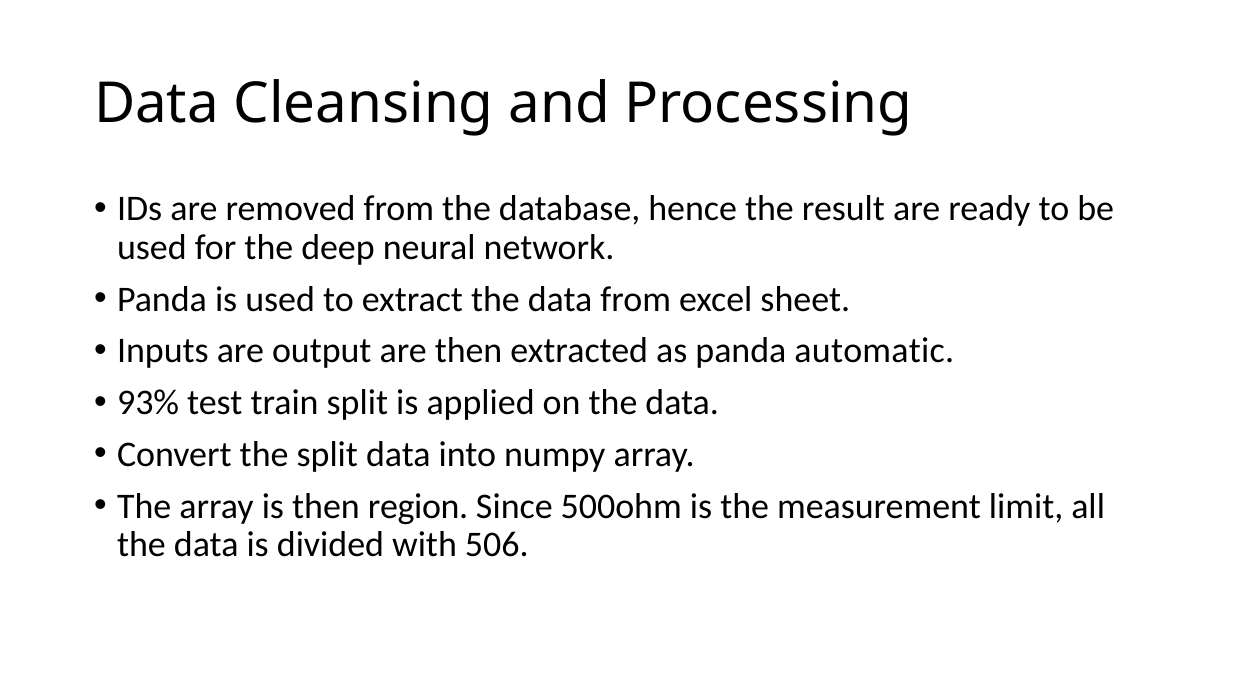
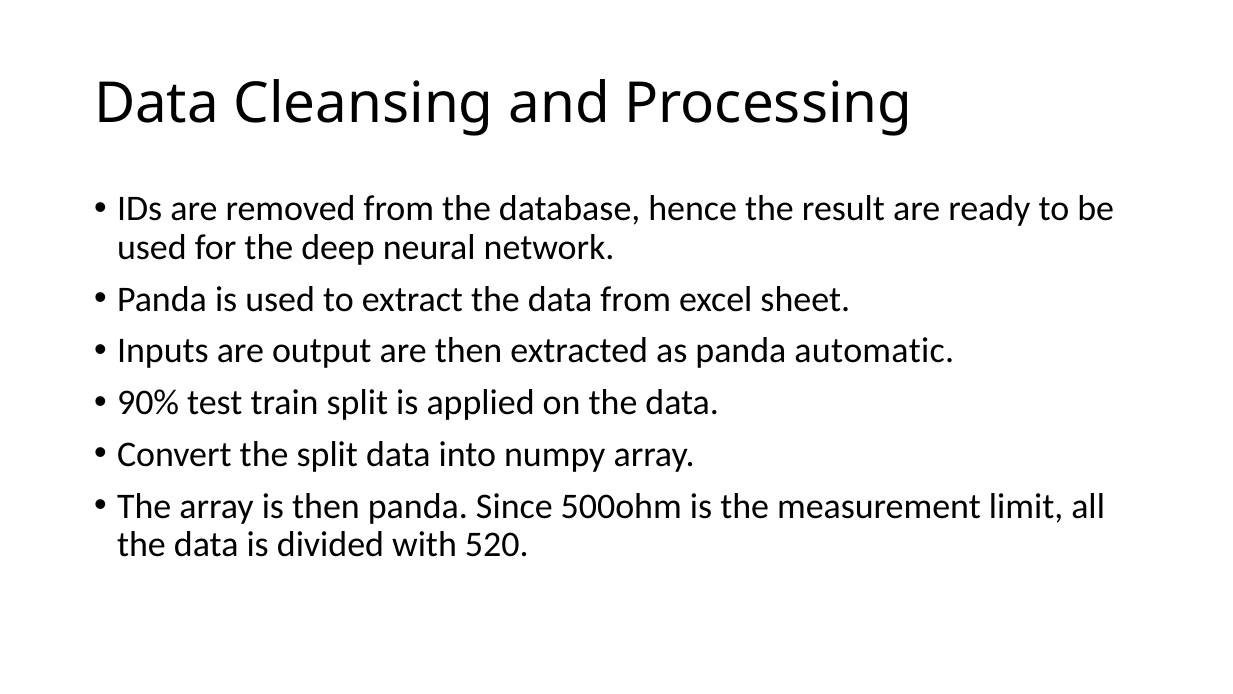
93%: 93% -> 90%
then region: region -> panda
506: 506 -> 520
